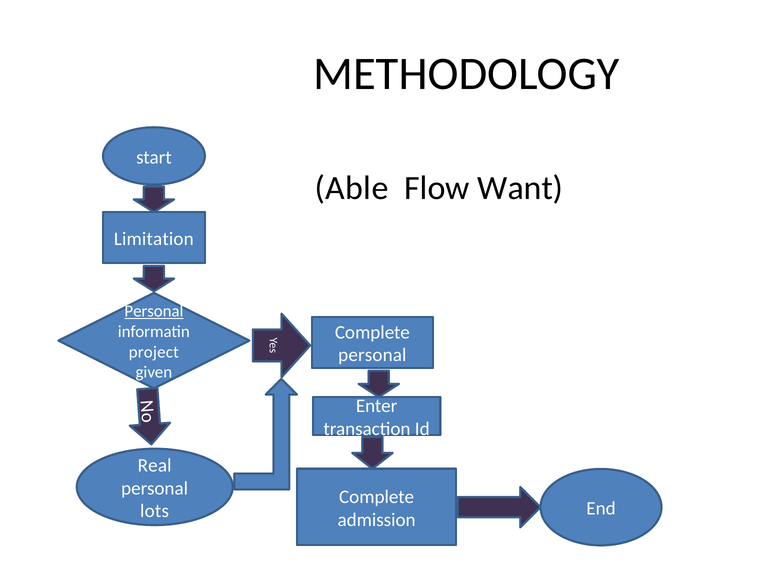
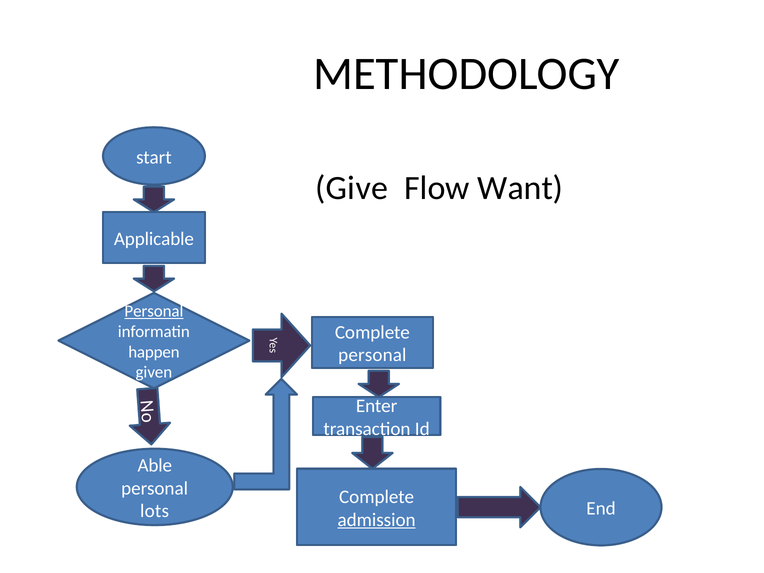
Able: Able -> Give
Limitation: Limitation -> Applicable
project: project -> happen
Real: Real -> Able
admission underline: none -> present
